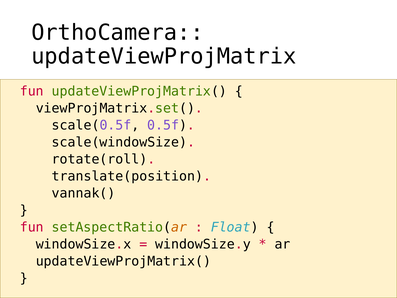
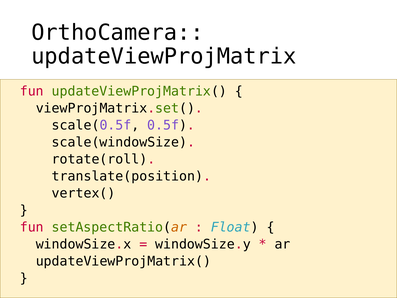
vannak(: vannak( -> vertex(
